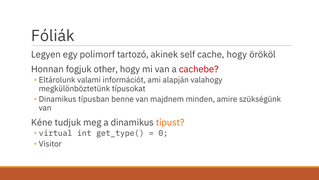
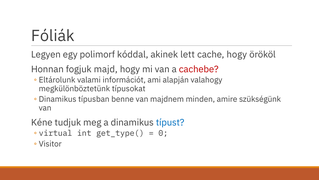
tartozó: tartozó -> kóddal
self: self -> lett
other: other -> majd
típust colour: orange -> blue
